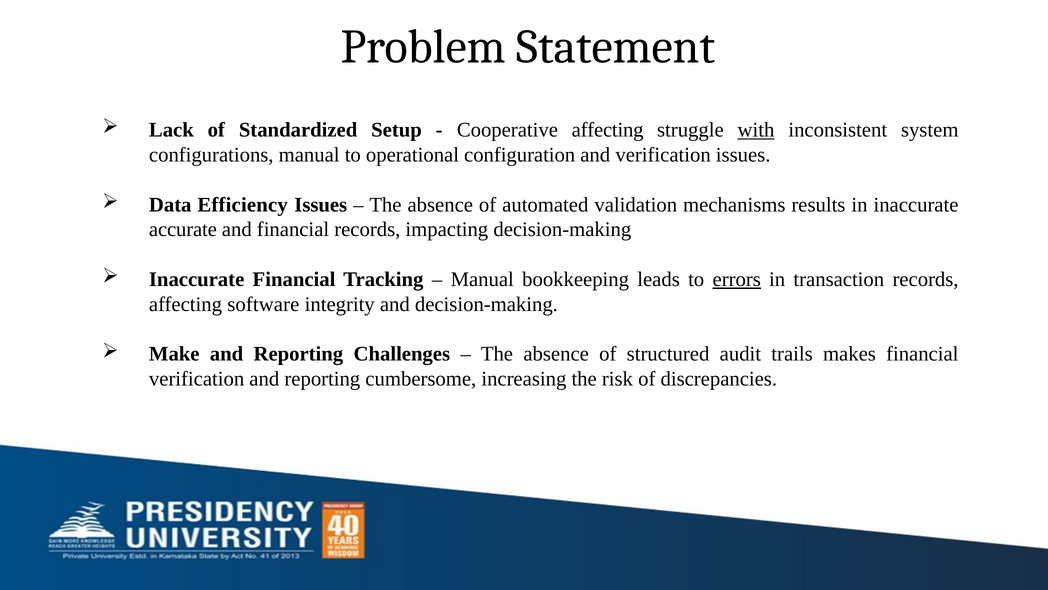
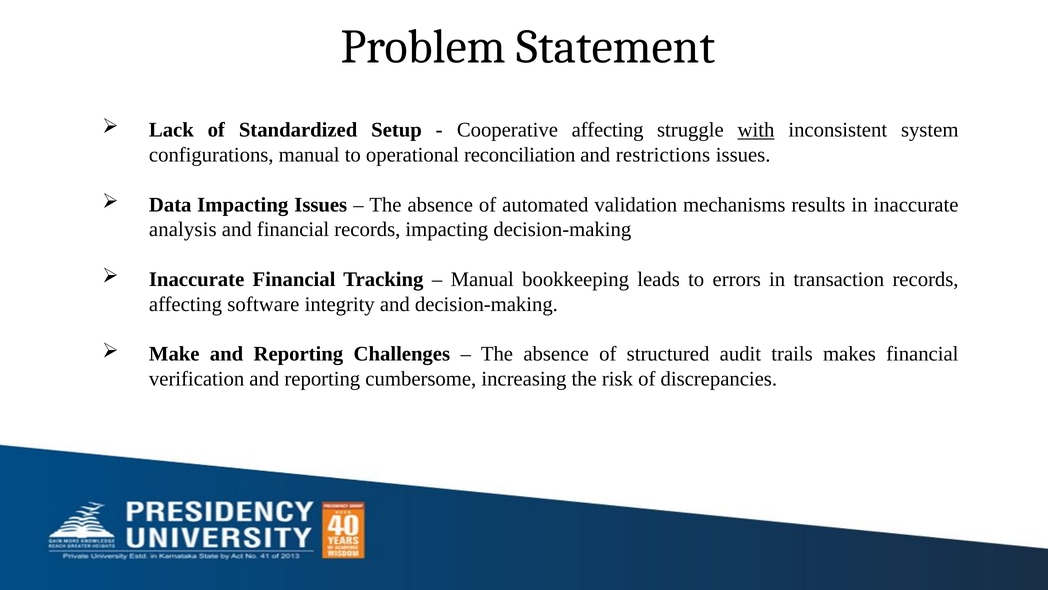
configuration: configuration -> reconciliation
and verification: verification -> restrictions
Data Efficiency: Efficiency -> Impacting
accurate: accurate -> analysis
errors underline: present -> none
